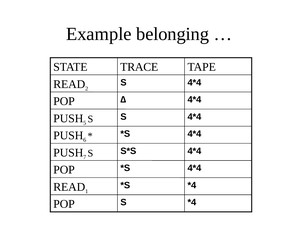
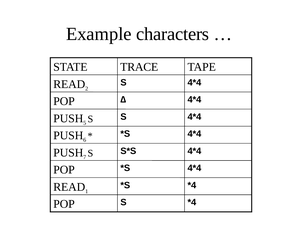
belonging: belonging -> characters
